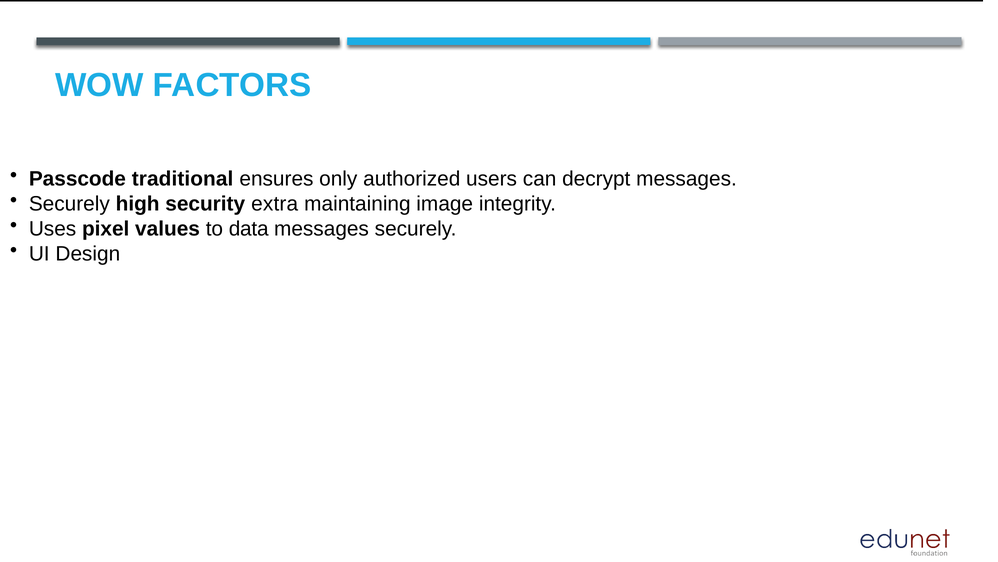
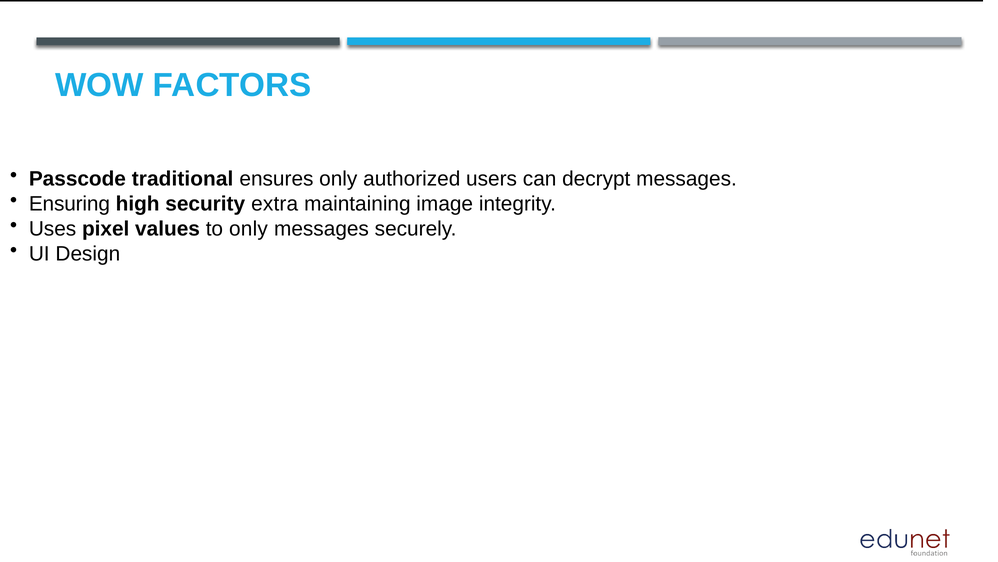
Securely at (69, 204): Securely -> Ensuring
to data: data -> only
